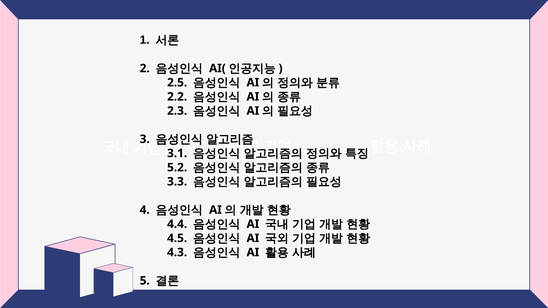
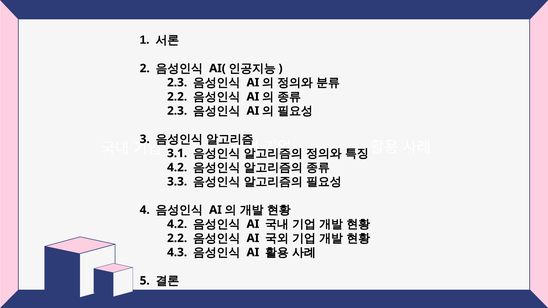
2.5 at (177, 83): 2.5 -> 2.3
5.2 at (177, 168): 5.2 -> 4.2
4.4 at (177, 224): 4.4 -> 4.2
4.5 at (177, 238): 4.5 -> 2.2
